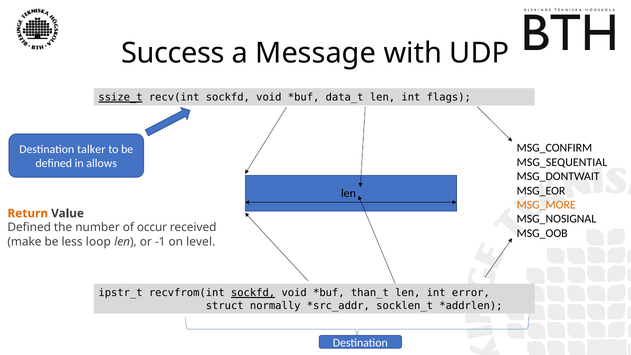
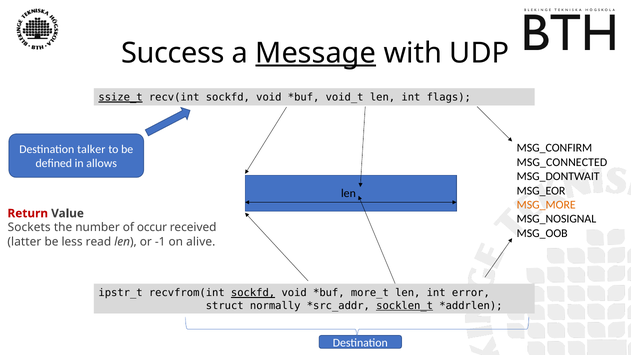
Message underline: none -> present
data_t: data_t -> void_t
MSG_SEQUENTIAL: MSG_SEQUENTIAL -> MSG_CONNECTED
Return colour: orange -> red
Defined at (29, 228): Defined -> Sockets
make: make -> latter
loop: loop -> read
level: level -> alive
than_t: than_t -> more_t
socklen_t underline: none -> present
